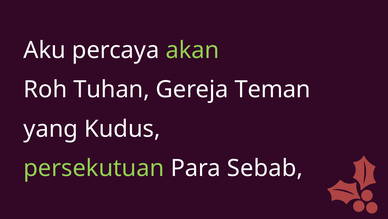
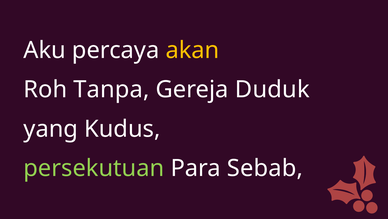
akan colour: light green -> yellow
Tuhan: Tuhan -> Tanpa
Teman: Teman -> Duduk
